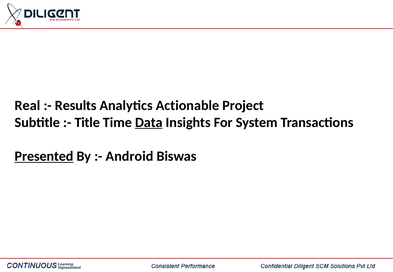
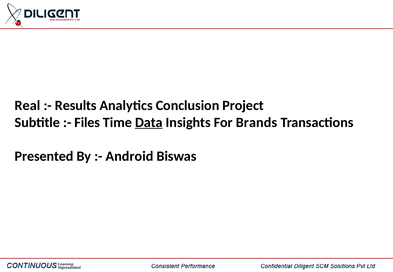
Actionable: Actionable -> Conclusion
Title: Title -> Files
System: System -> Brands
Presented underline: present -> none
